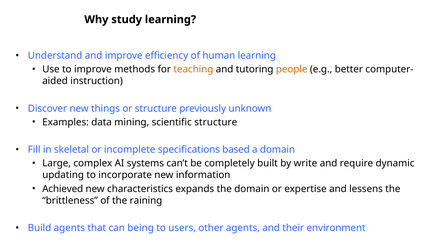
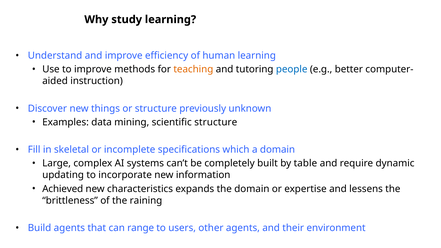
people colour: orange -> blue
based: based -> which
write: write -> table
being: being -> range
